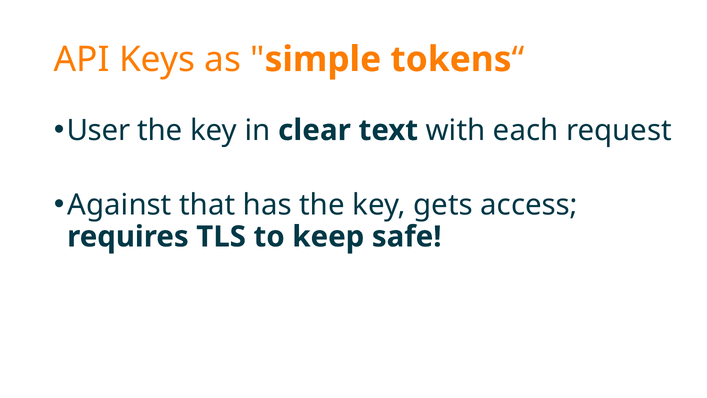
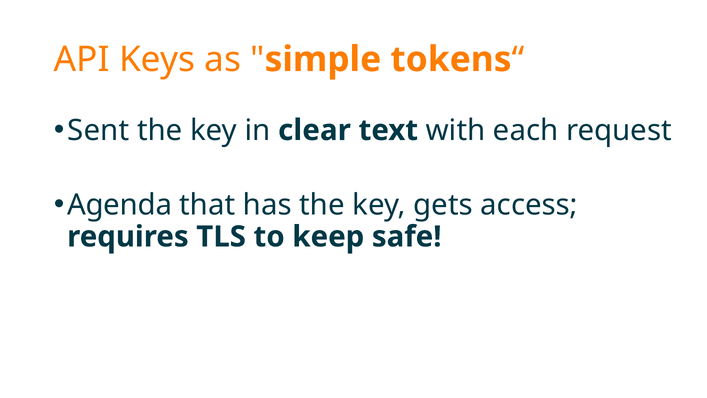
User: User -> Sent
Against: Against -> Agenda
